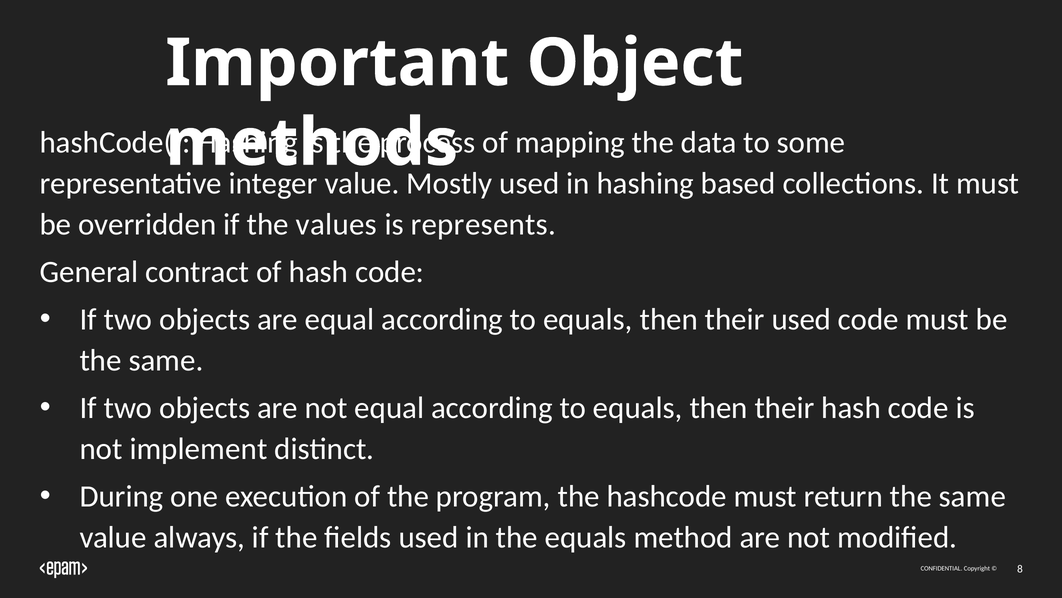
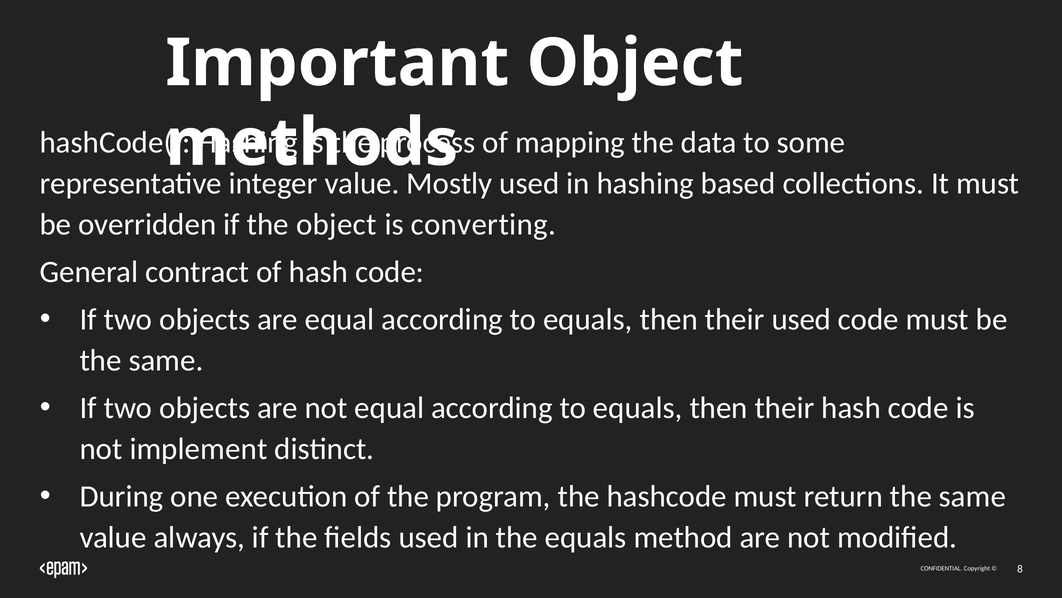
the values: values -> object
represents: represents -> converting
